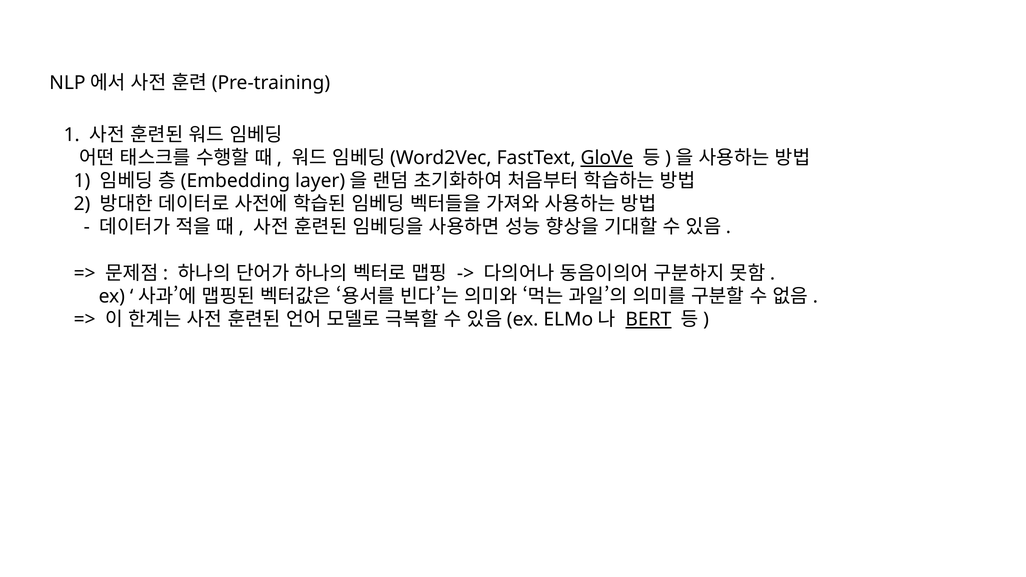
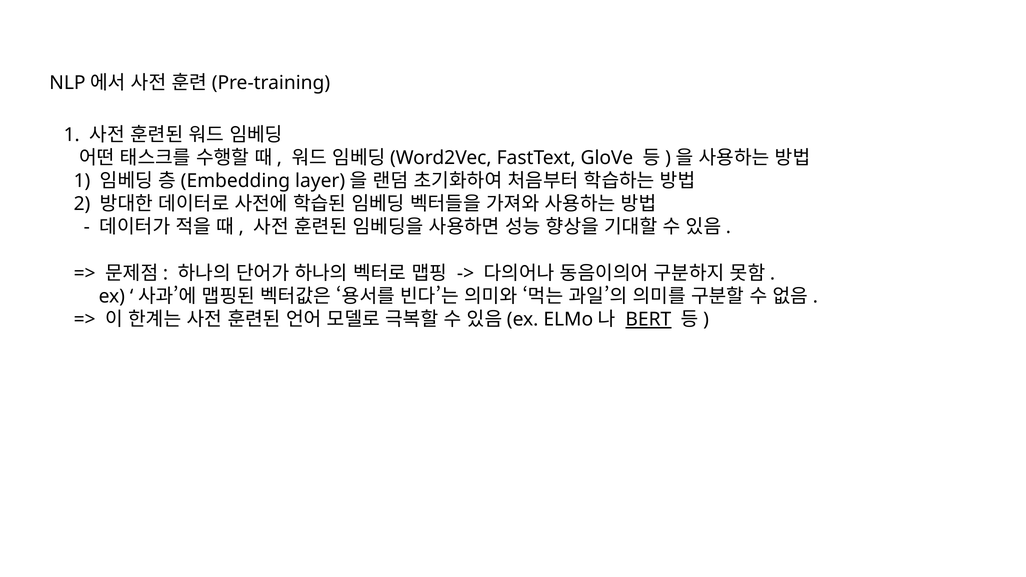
GloVe underline: present -> none
